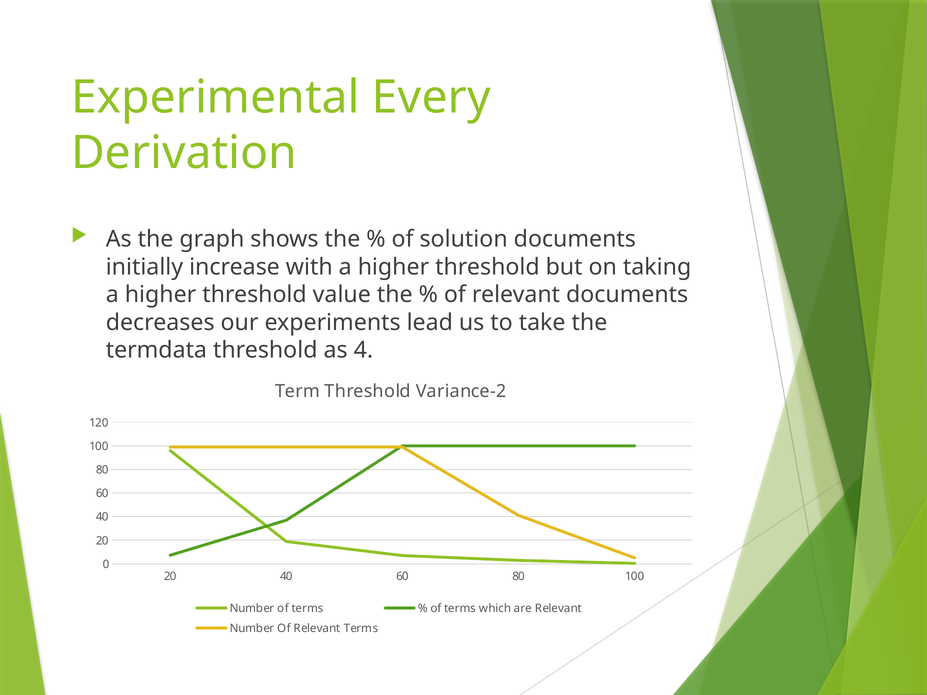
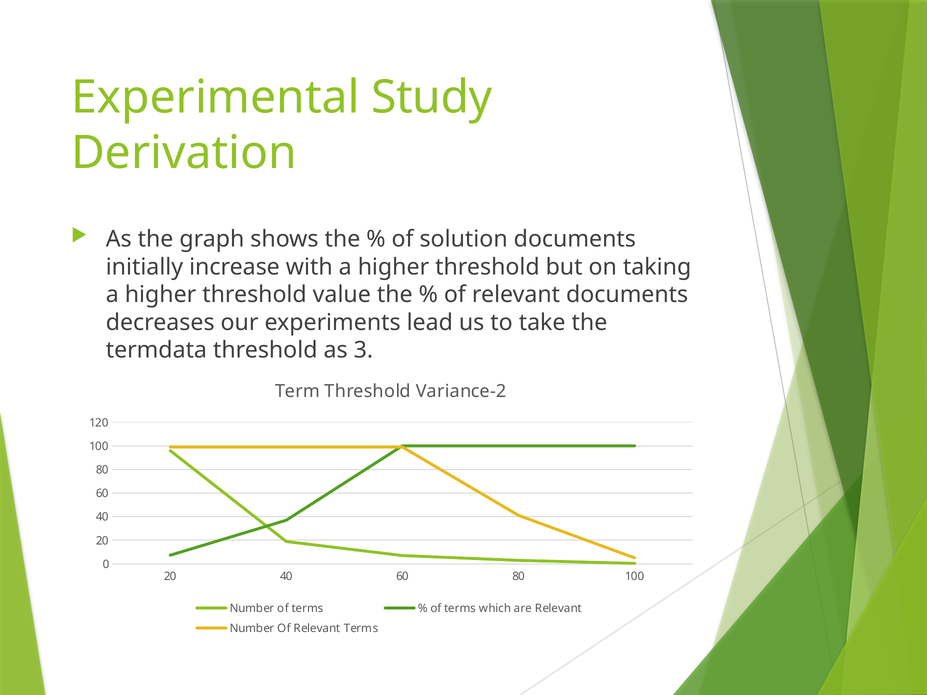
Every: Every -> Study
4: 4 -> 3
